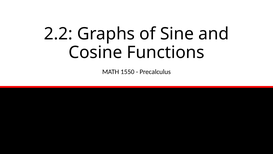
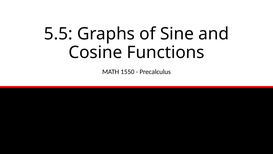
2.2: 2.2 -> 5.5
